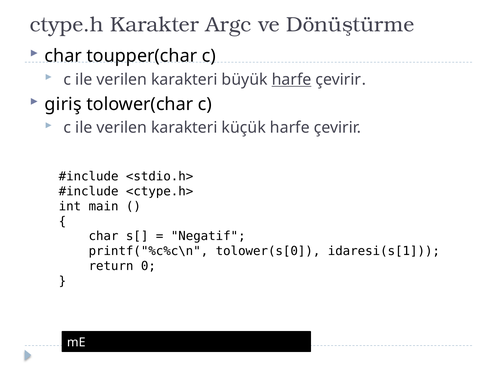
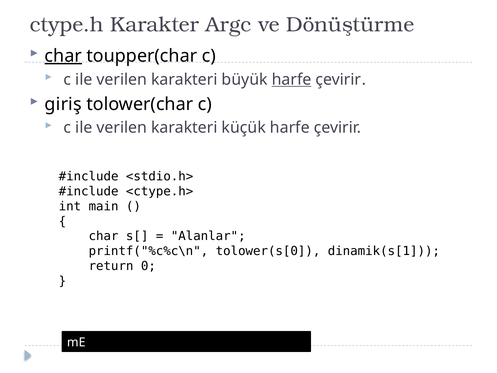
char at (63, 56) underline: none -> present
Negatif: Negatif -> Alanlar
idaresi(s[1: idaresi(s[1 -> dinamik(s[1
